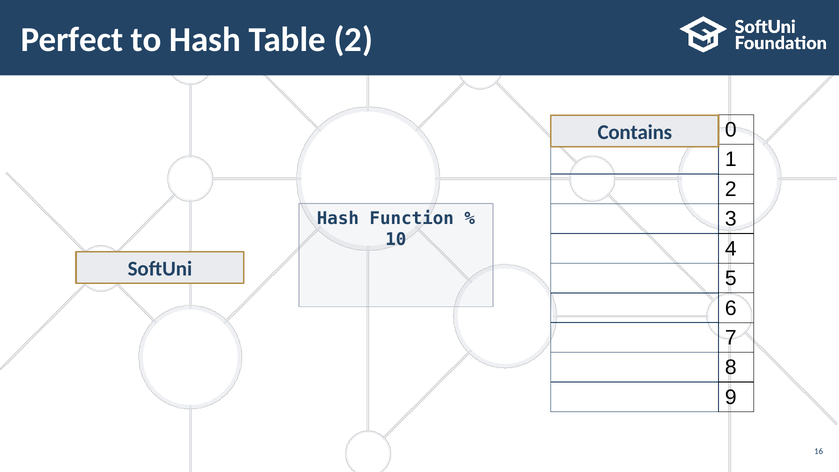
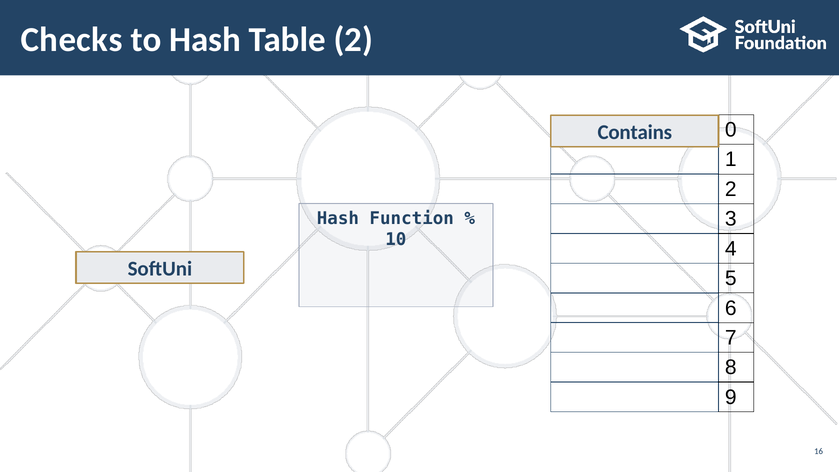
Perfect: Perfect -> Checks
